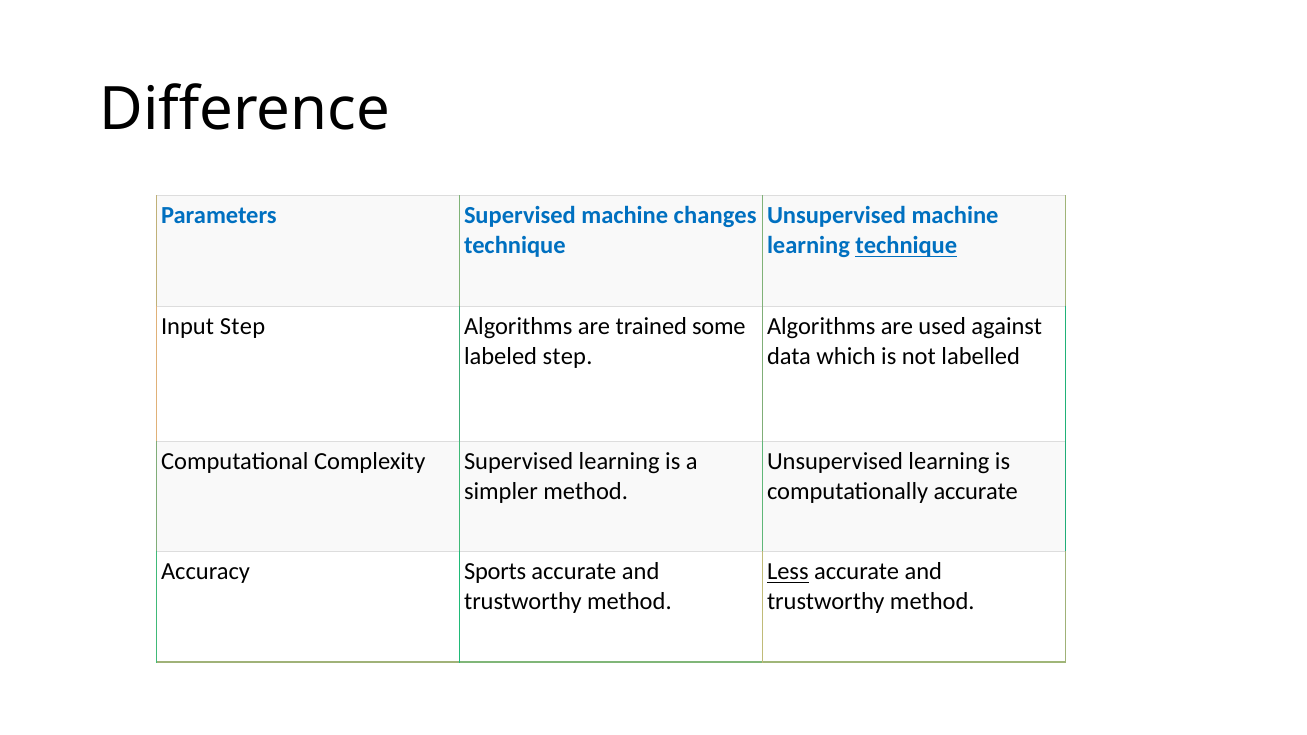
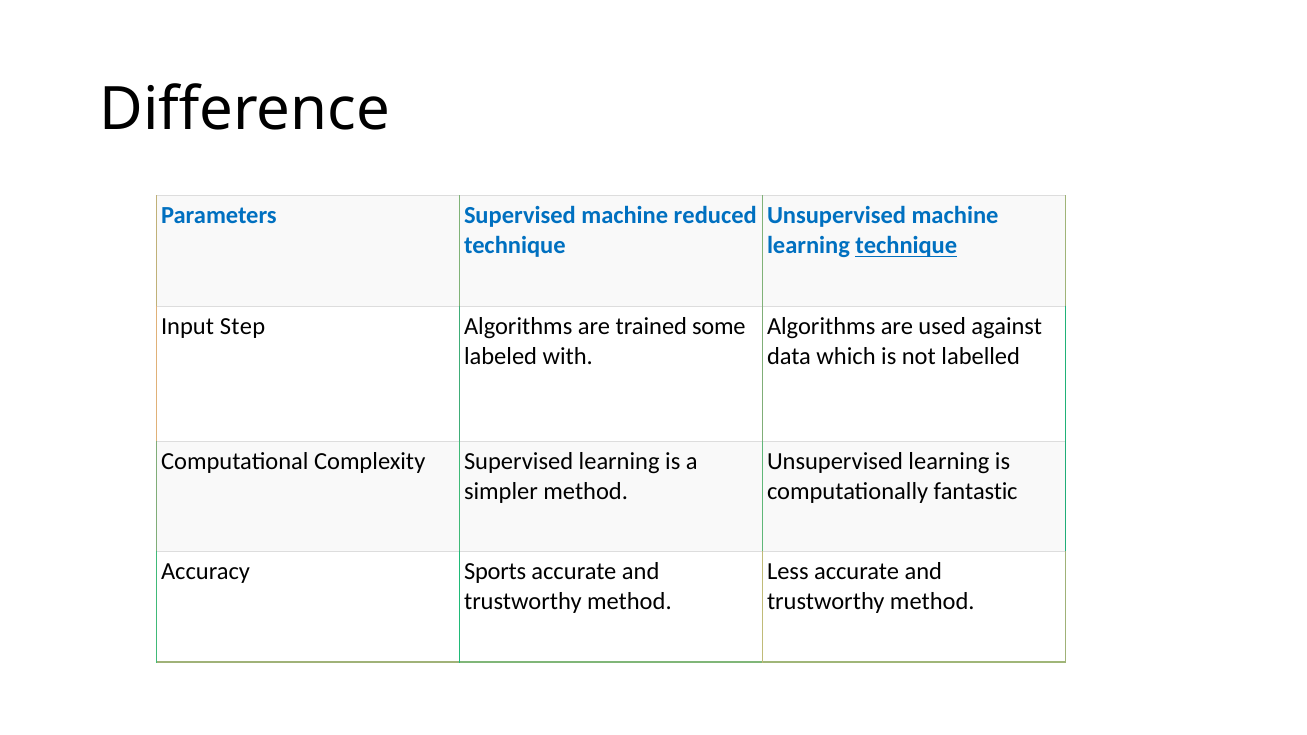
changes: changes -> reduced
labeled step: step -> with
computationally accurate: accurate -> fantastic
Less underline: present -> none
